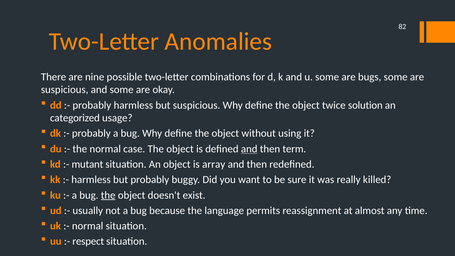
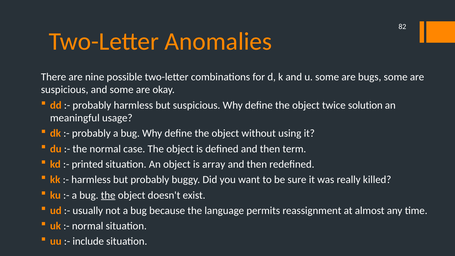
categorized: categorized -> meaningful
and at (249, 149) underline: present -> none
mutant: mutant -> printed
respect: respect -> include
